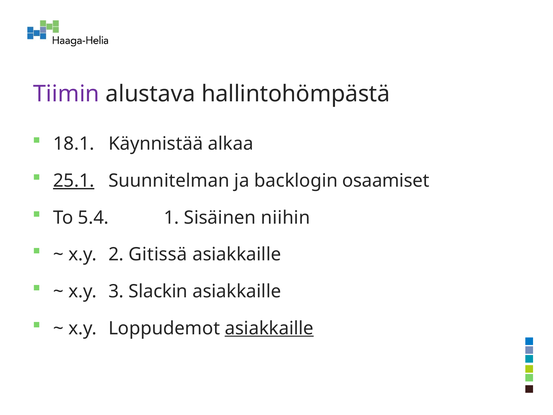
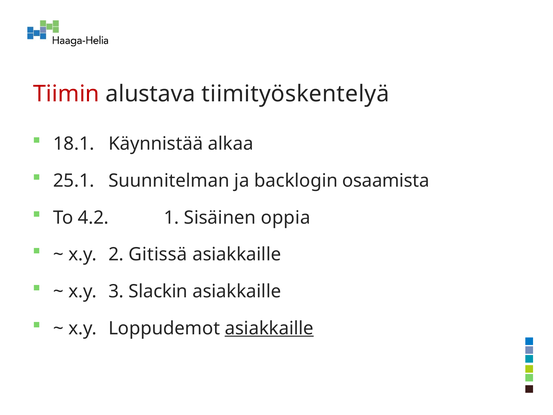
Tiimin colour: purple -> red
hallintohömpästä: hallintohömpästä -> tiimityöskentelyä
25.1 underline: present -> none
osaamiset: osaamiset -> osaamista
5.4: 5.4 -> 4.2
niihin: niihin -> oppia
